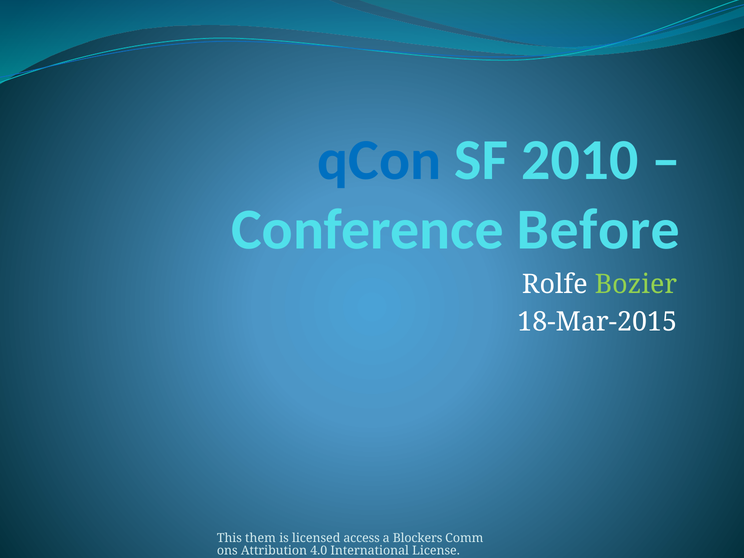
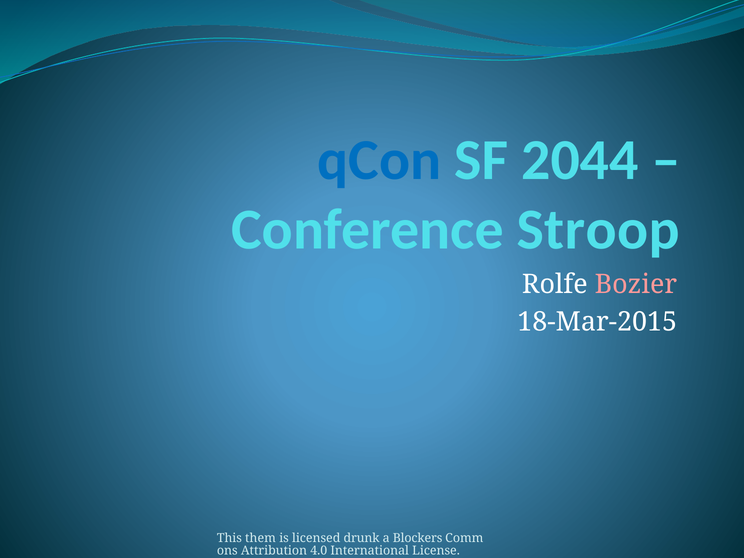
2010: 2010 -> 2044
Before: Before -> Stroop
Bozier colour: light green -> pink
access: access -> drunk
